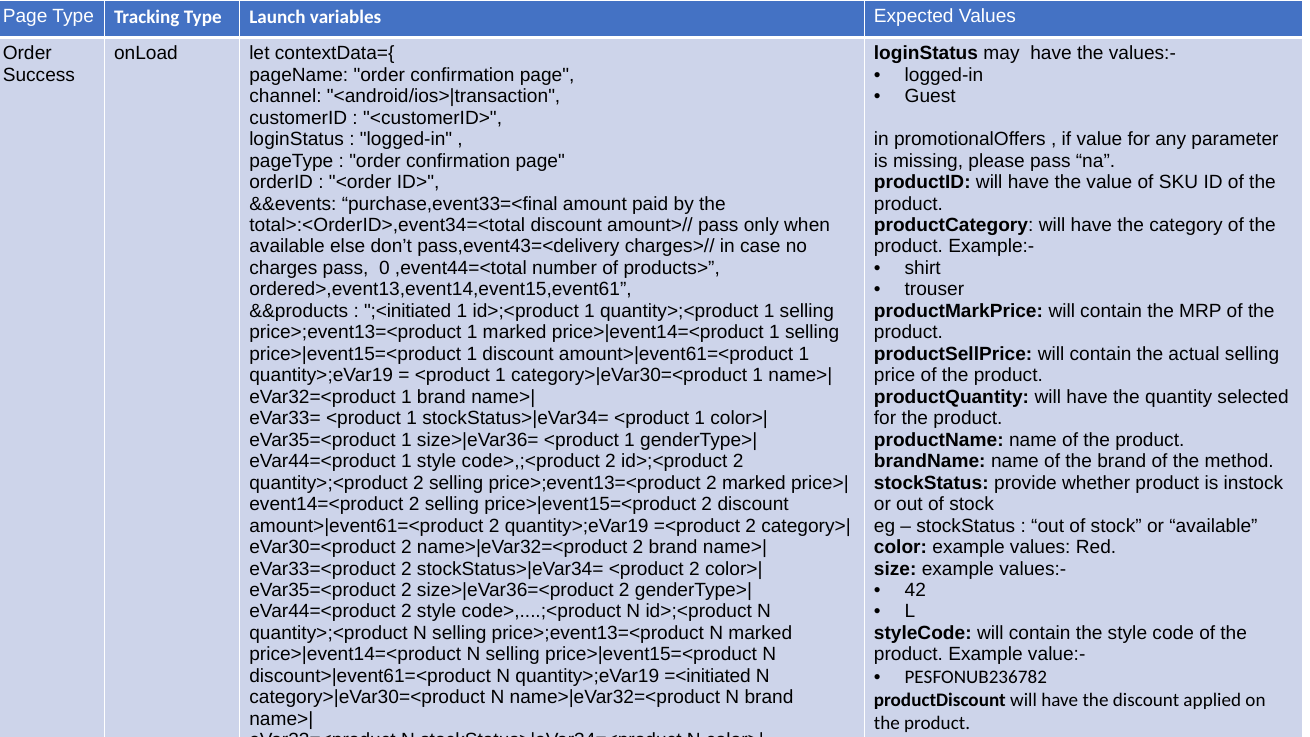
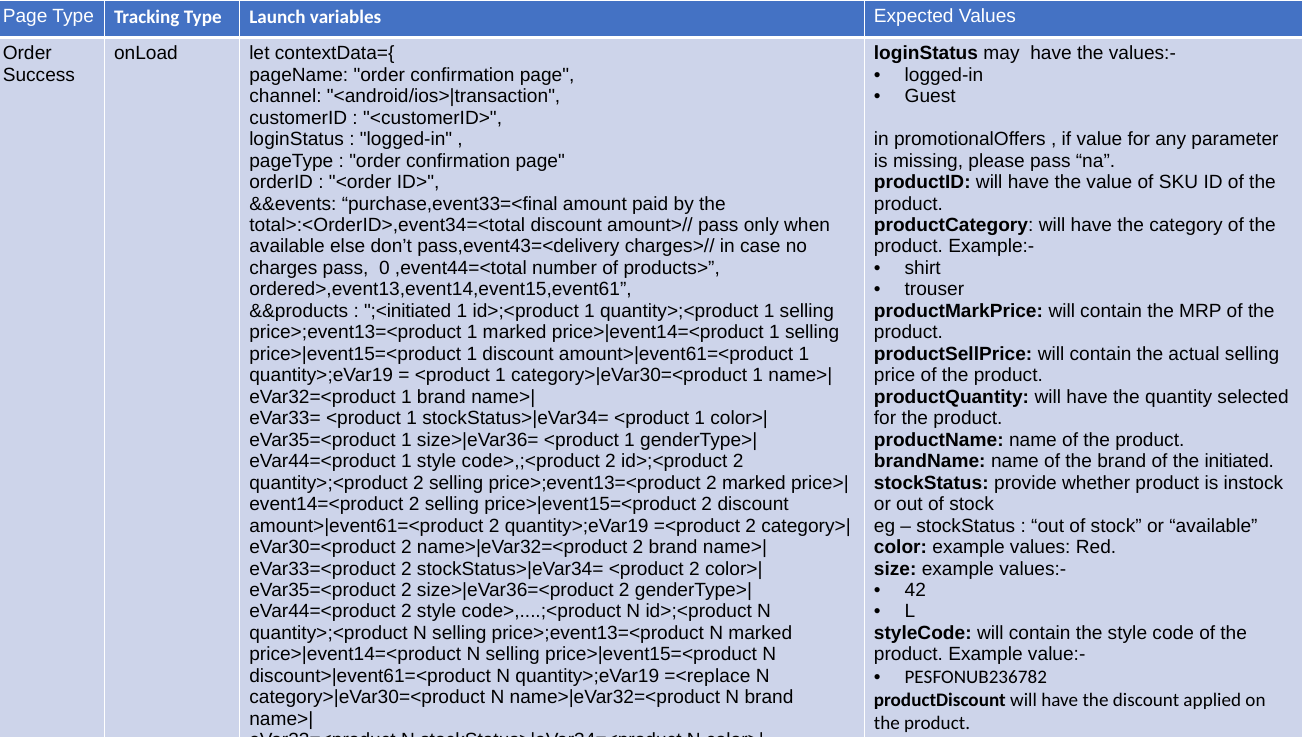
the method: method -> initiated
=<initiated: =<initiated -> =<replace
